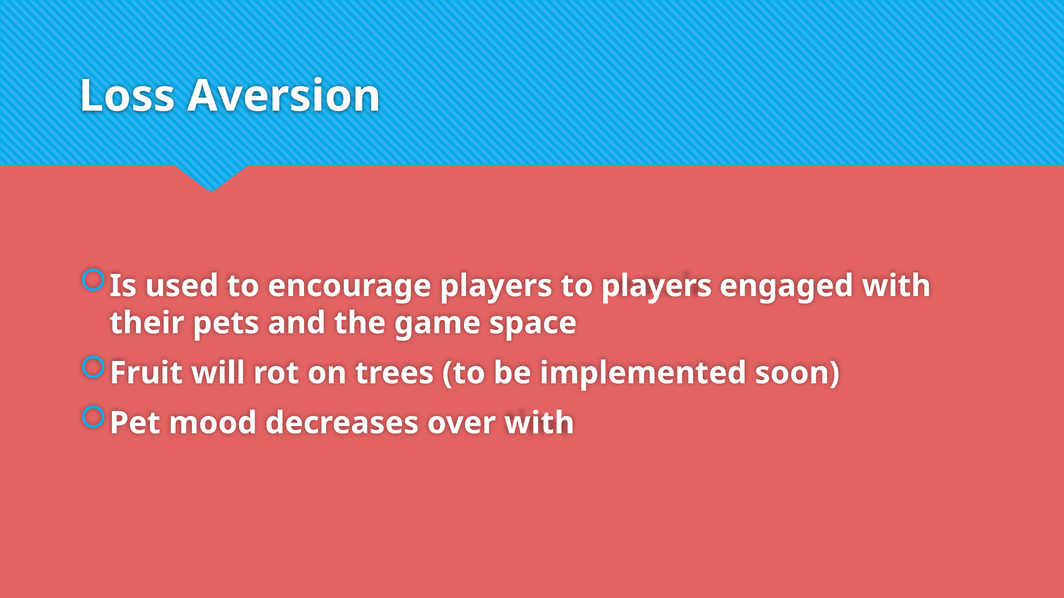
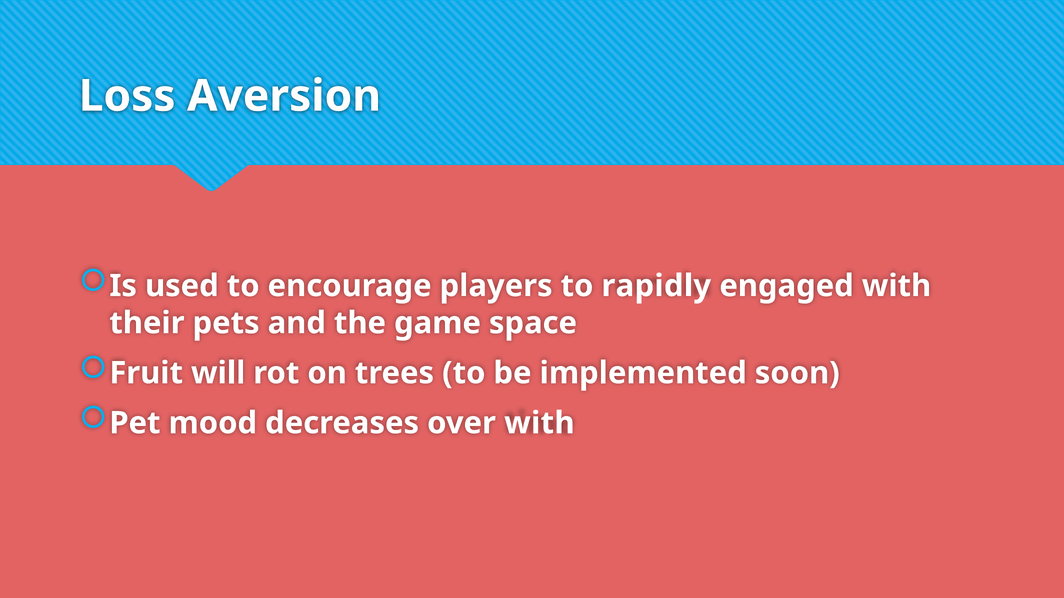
to players: players -> rapidly
